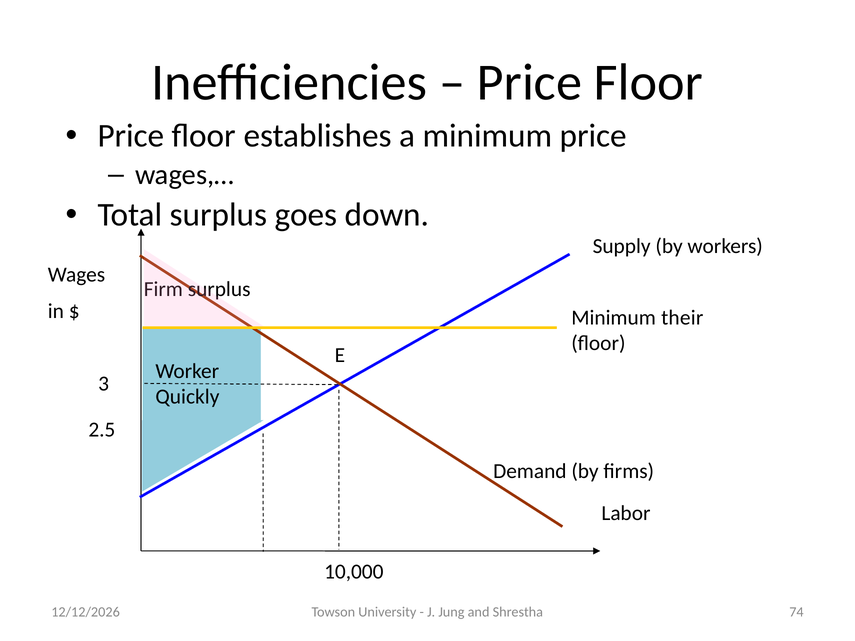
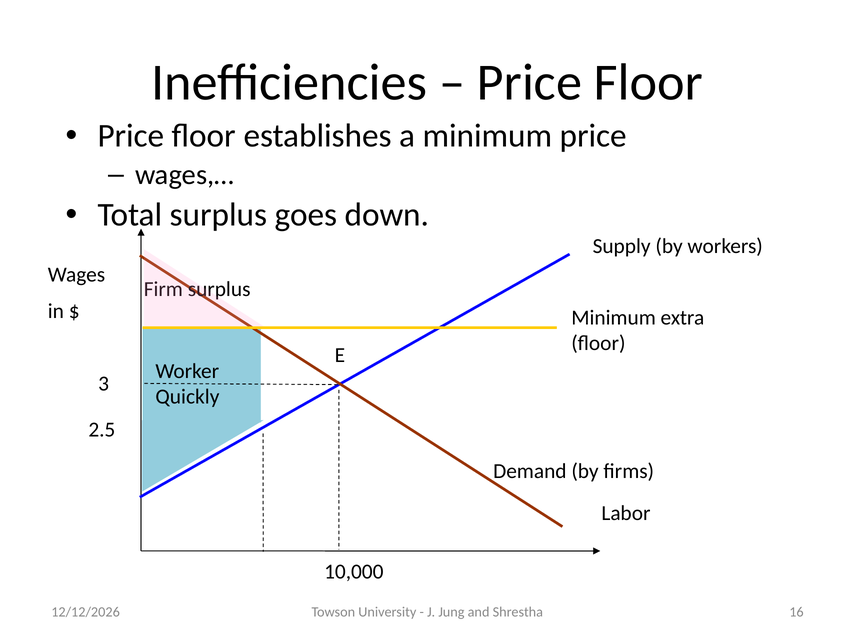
their: their -> extra
74: 74 -> 16
